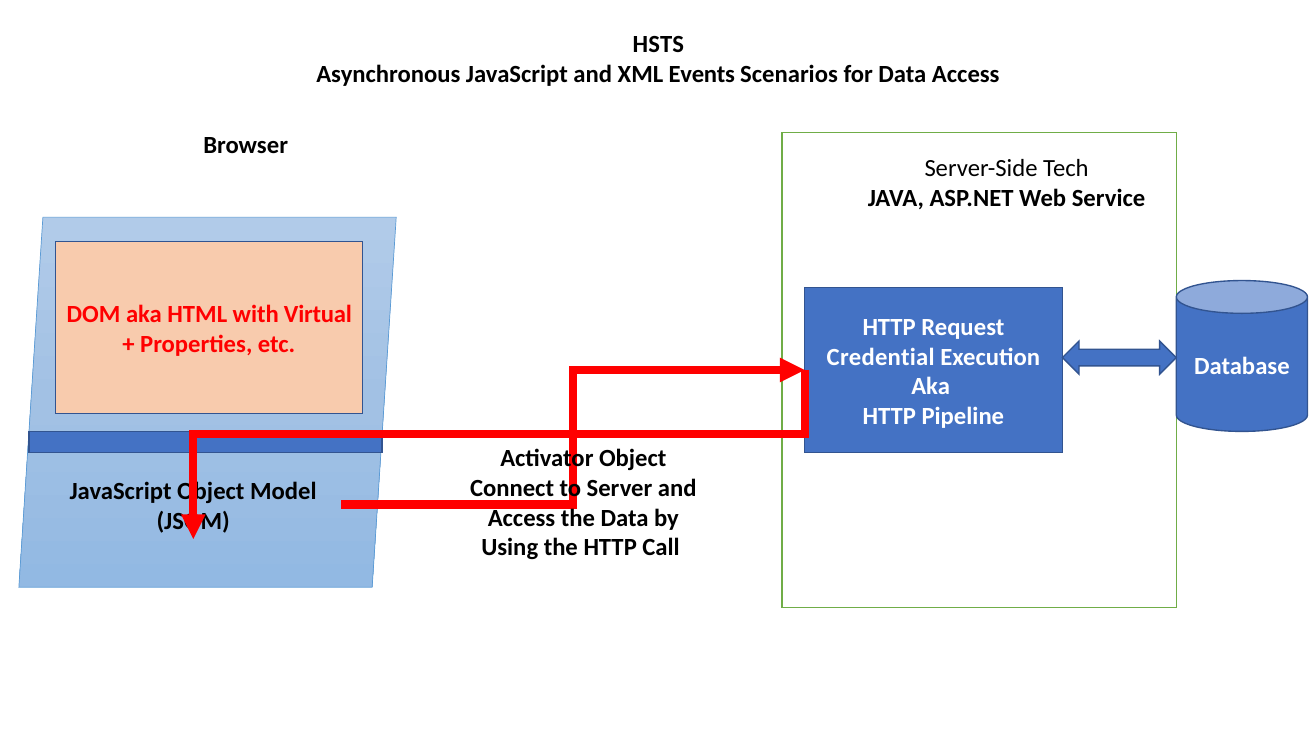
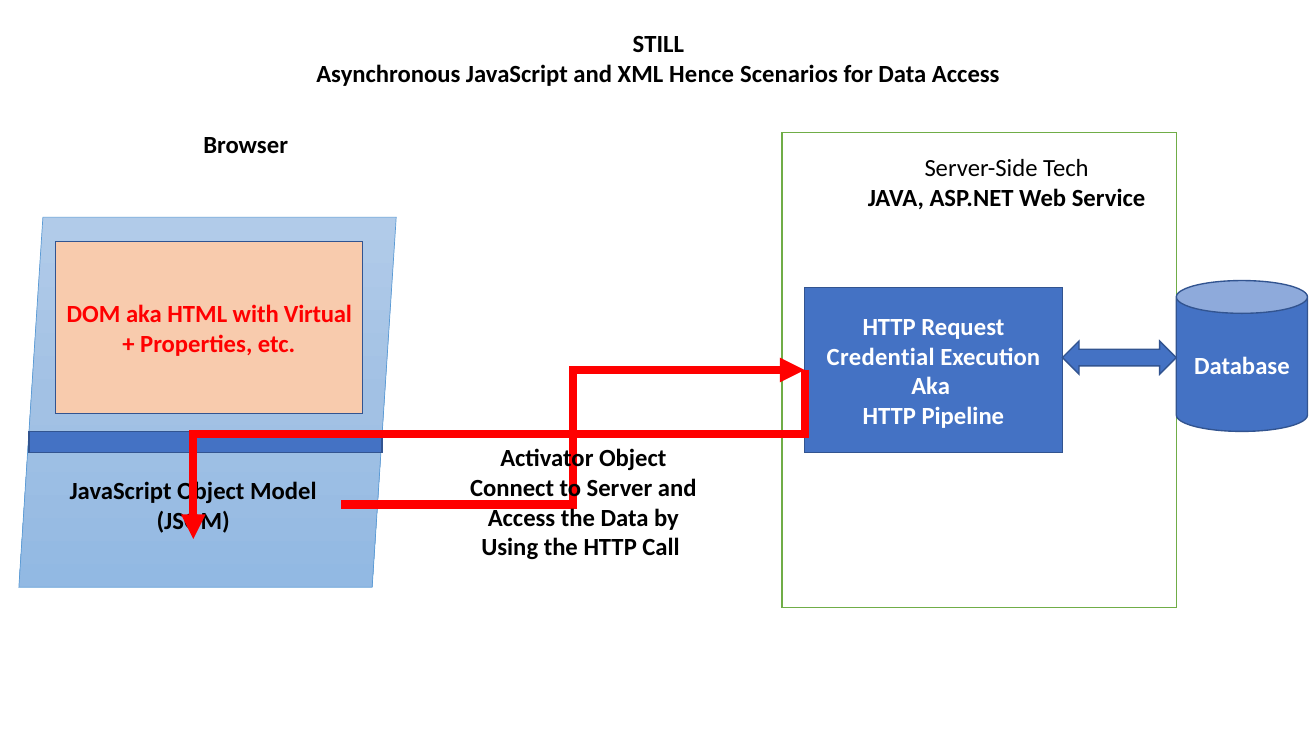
HSTS: HSTS -> STILL
Events: Events -> Hence
